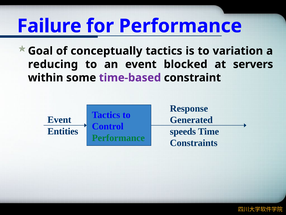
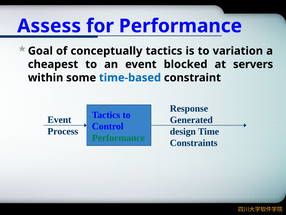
Failure: Failure -> Assess
reducing: reducing -> cheapest
time-based colour: purple -> blue
Entities: Entities -> Process
speeds: speeds -> design
